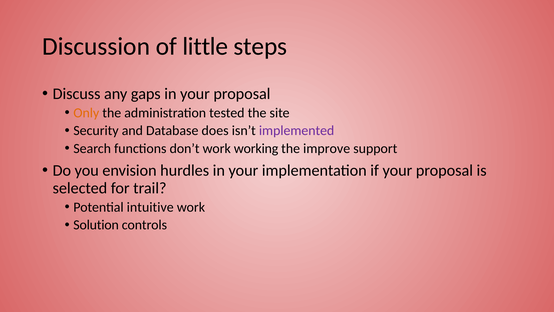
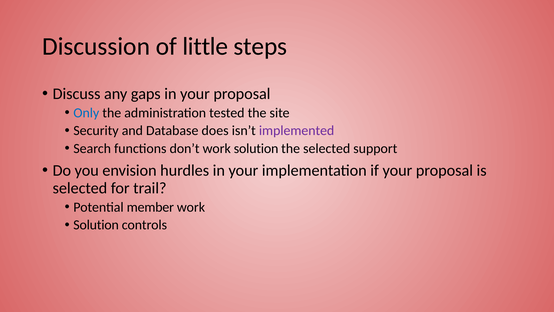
Only colour: orange -> blue
work working: working -> solution
the improve: improve -> selected
intuitive: intuitive -> member
